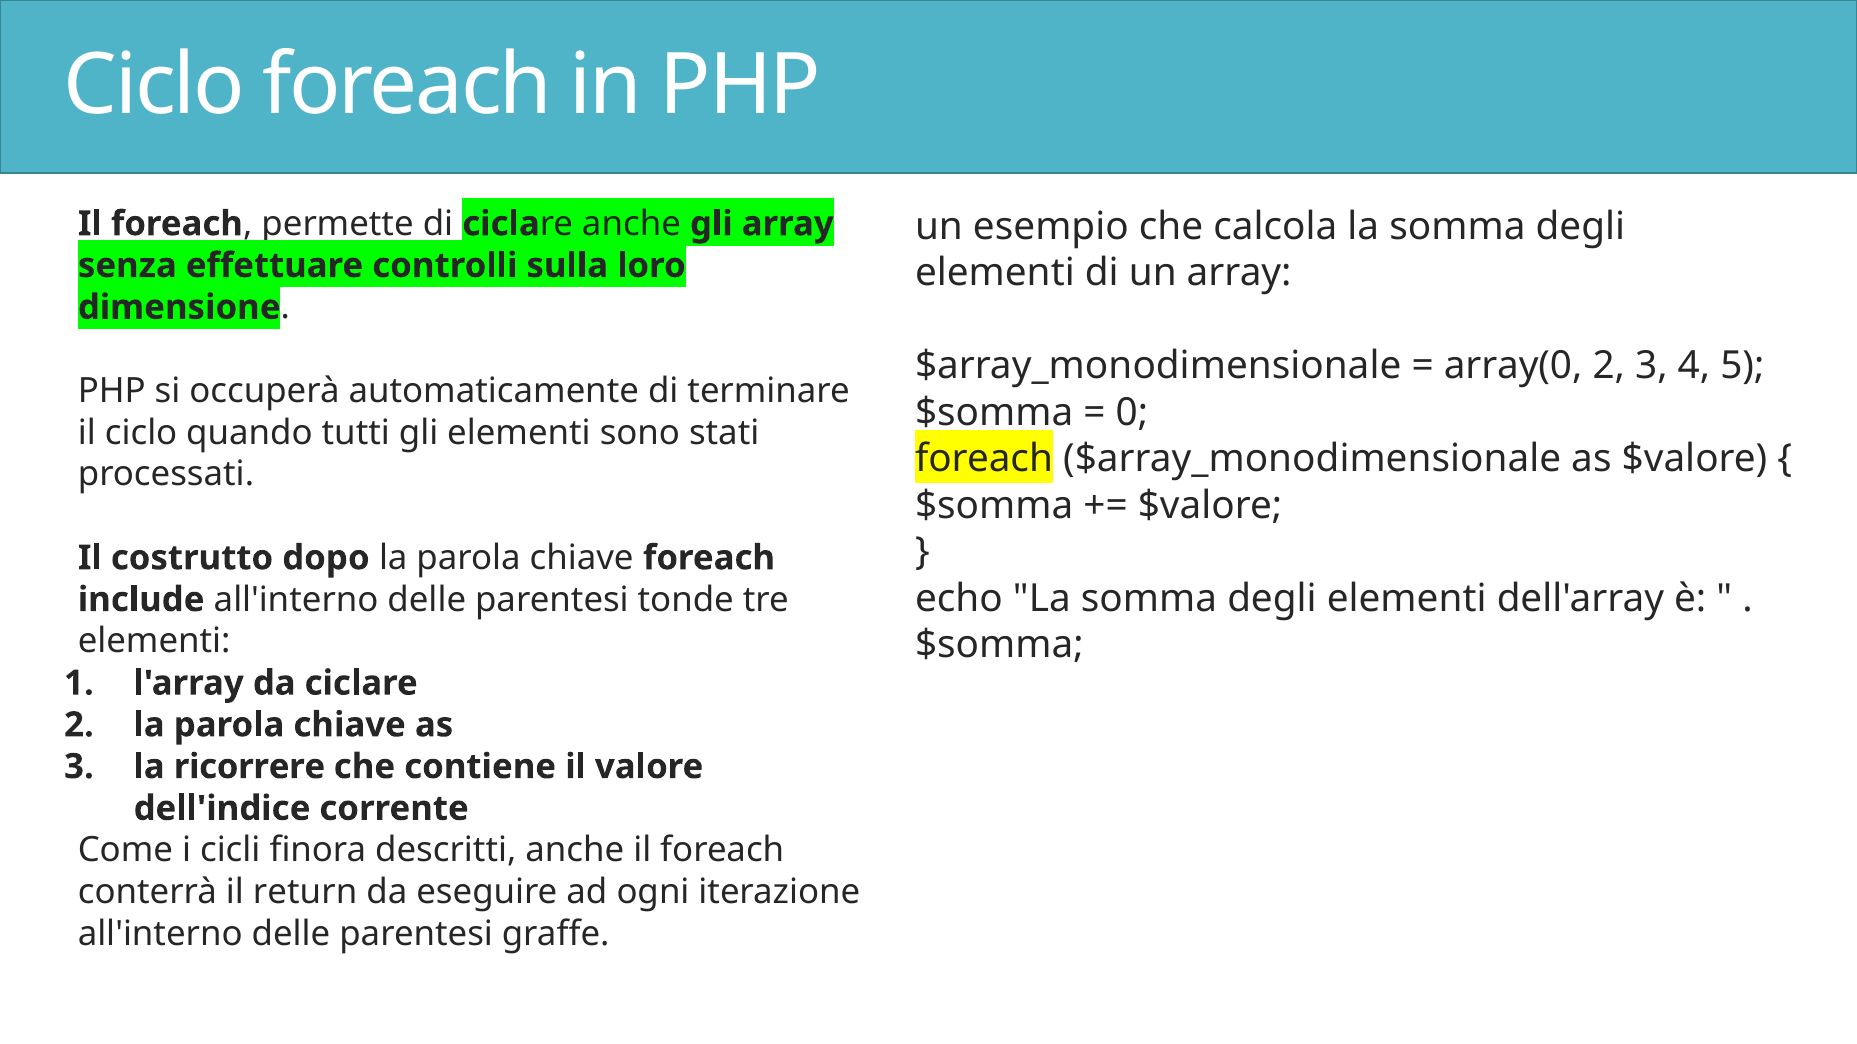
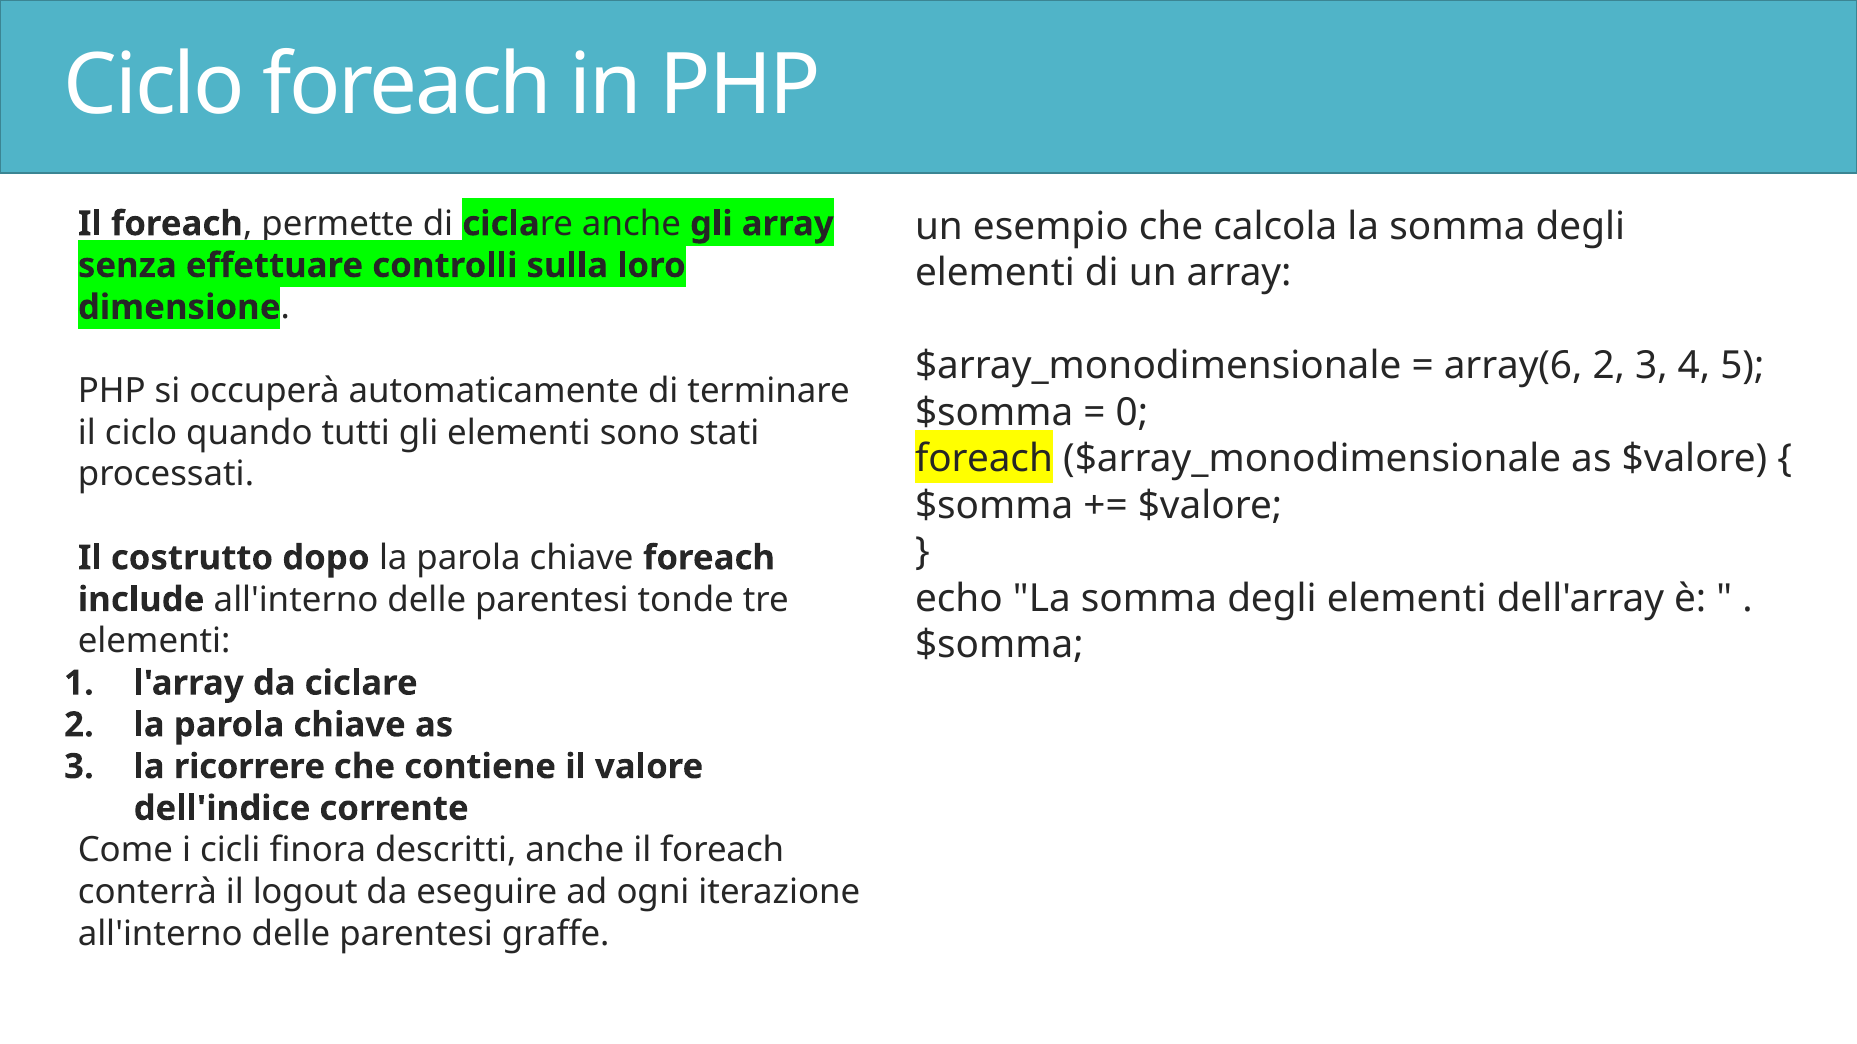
array(0: array(0 -> array(6
return: return -> logout
